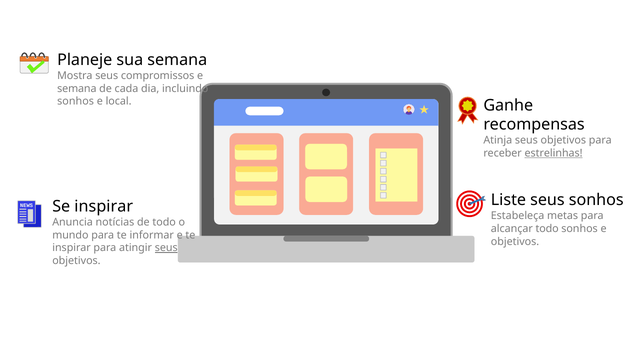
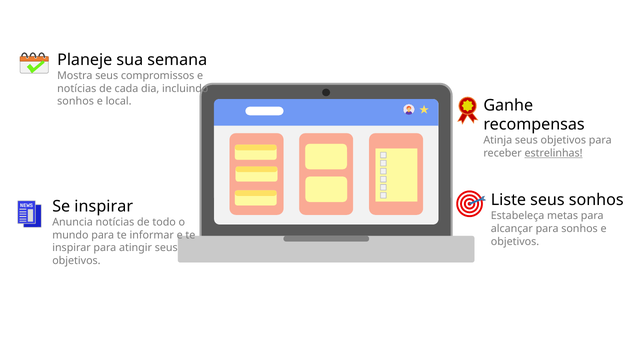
semana at (77, 89): semana -> notícias
alcançar todo: todo -> para
seus at (166, 248) underline: present -> none
